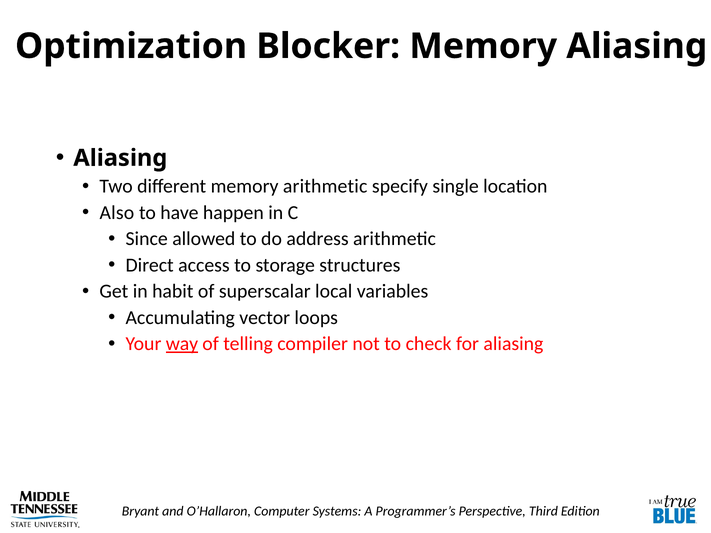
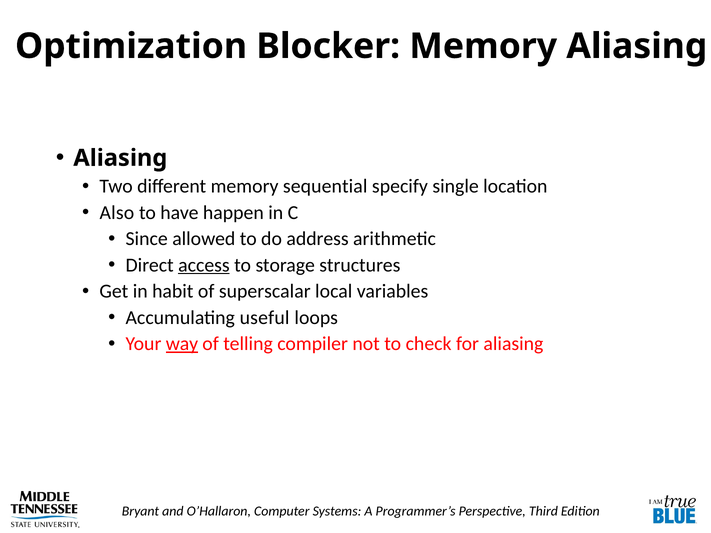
memory arithmetic: arithmetic -> sequential
access underline: none -> present
vector: vector -> useful
